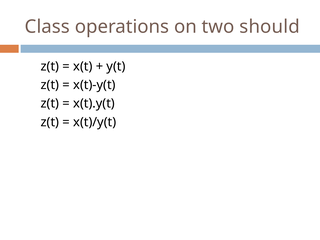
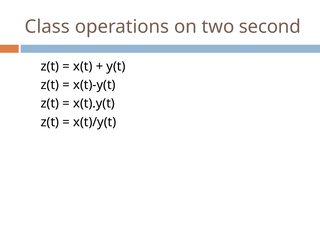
should: should -> second
